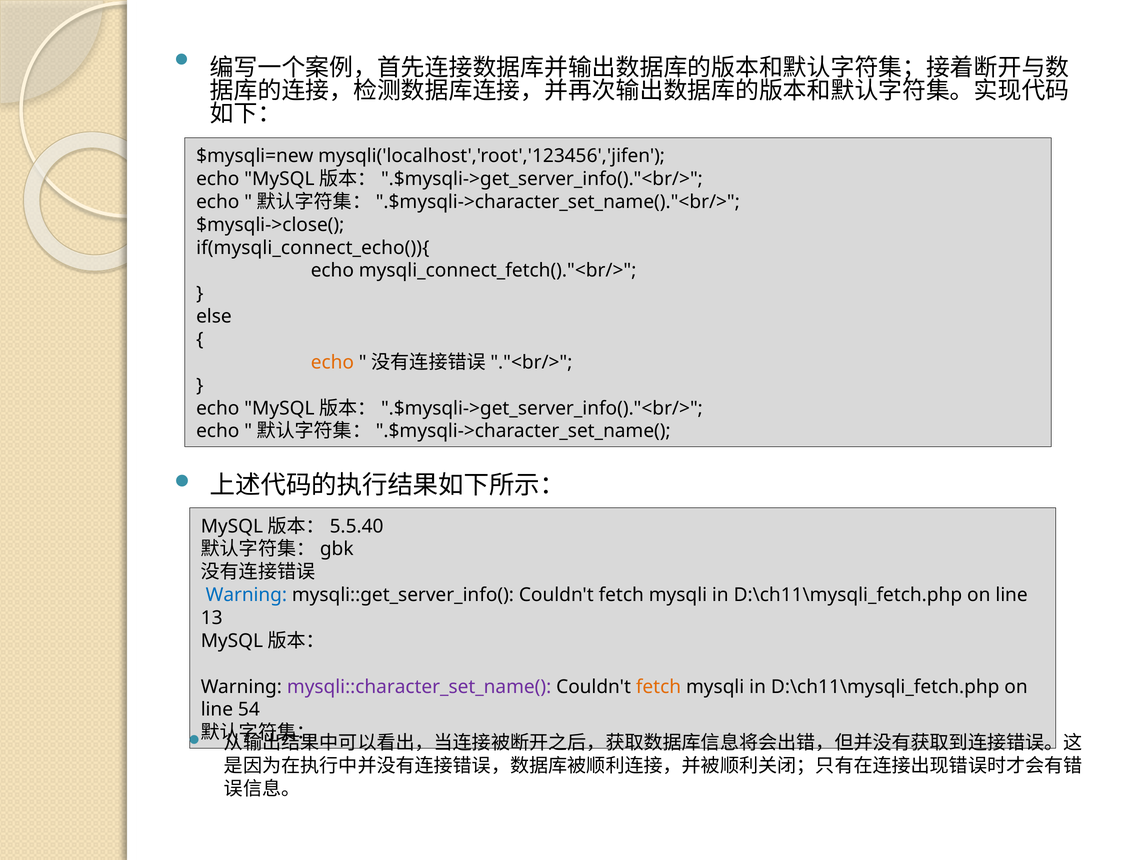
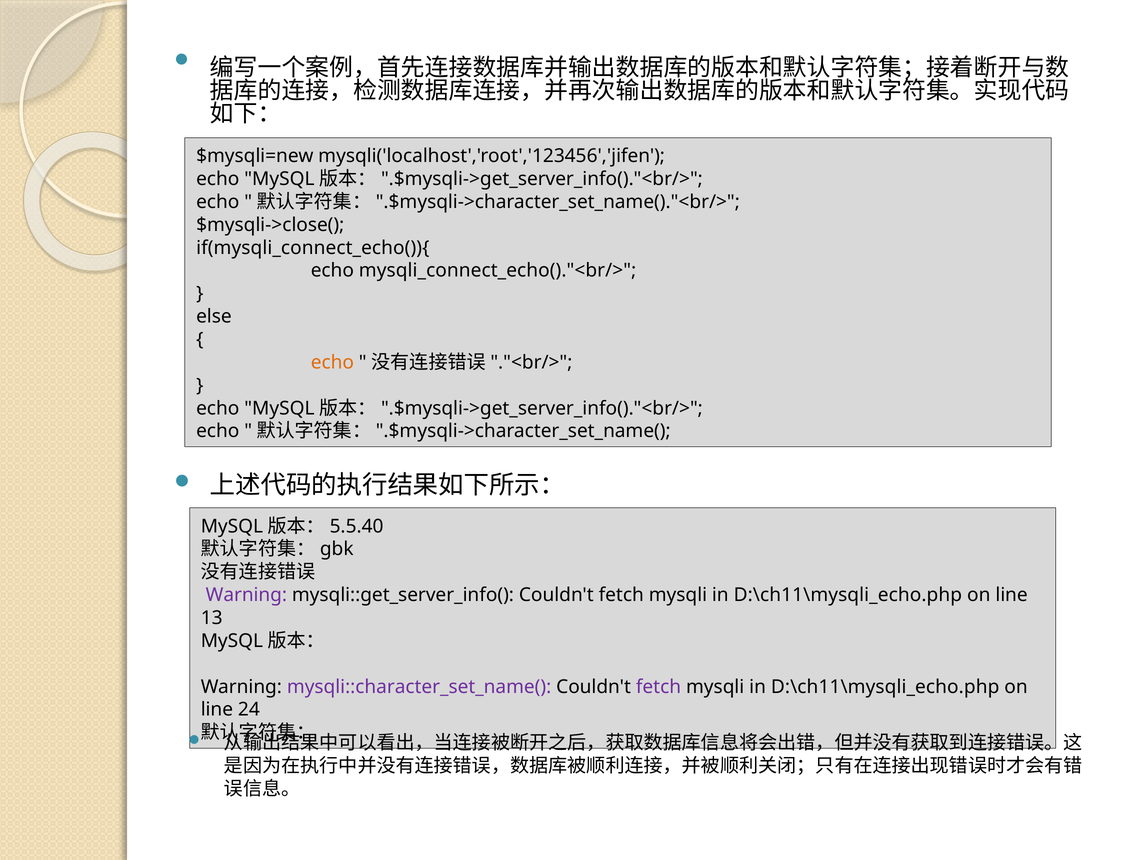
mysqli_connect_fetch()."<br/>: mysqli_connect_fetch()."<br/> -> mysqli_connect_echo()."<br/>
Warning at (246, 595) colour: blue -> purple
D:\ch11\mysqli_fetch.php at (848, 595): D:\ch11\mysqli_fetch.php -> D:\ch11\mysqli_echo.php
fetch at (659, 686) colour: orange -> purple
D:\ch11\mysqli_fetch.php at (885, 686): D:\ch11\mysqli_fetch.php -> D:\ch11\mysqli_echo.php
54: 54 -> 24
